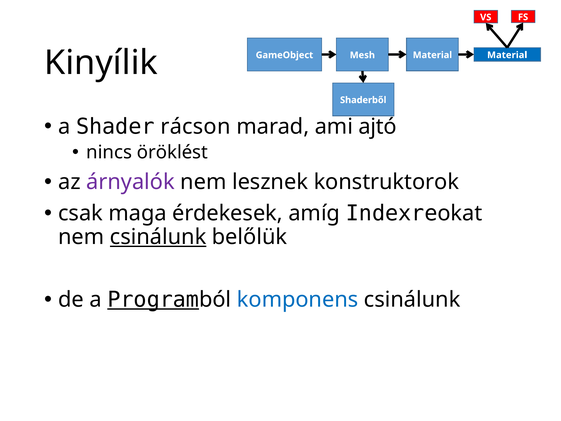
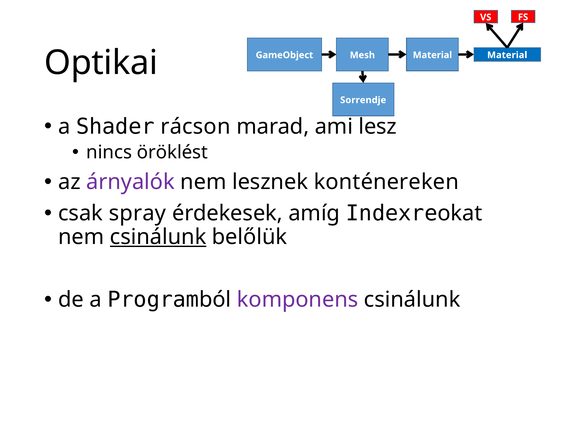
Kinyílik: Kinyílik -> Optikai
Shaderből: Shaderből -> Sorrendje
ajtó: ajtó -> lesz
konstruktorok: konstruktorok -> konténereken
maga: maga -> spray
Program underline: present -> none
komponens colour: blue -> purple
